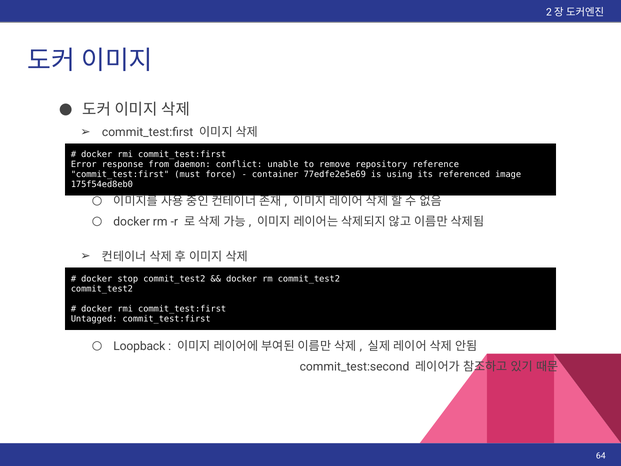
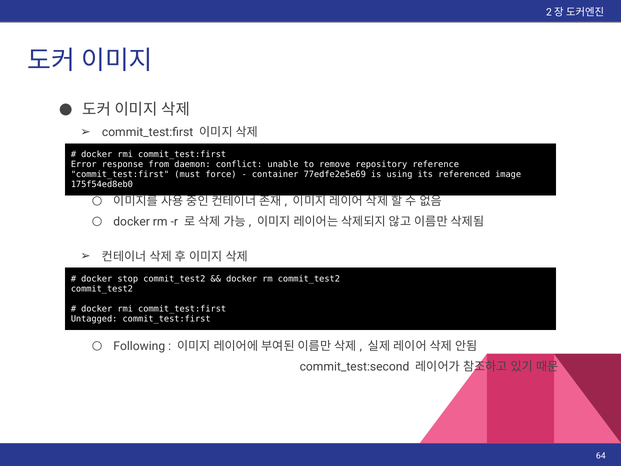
Loopback: Loopback -> Following
